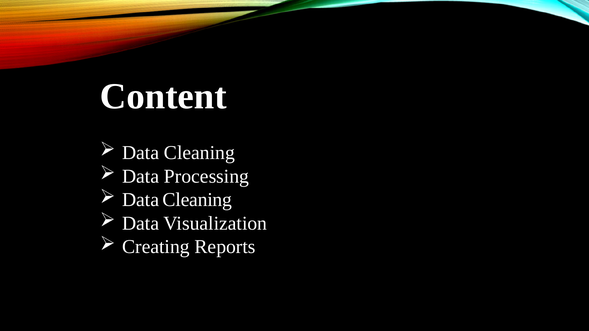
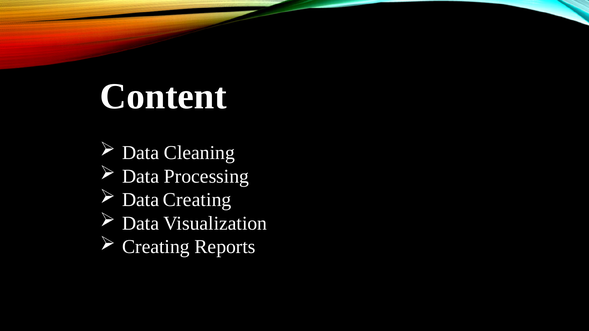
Cleaning at (197, 200): Cleaning -> Creating
